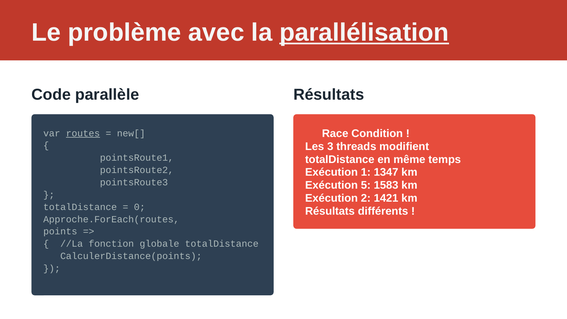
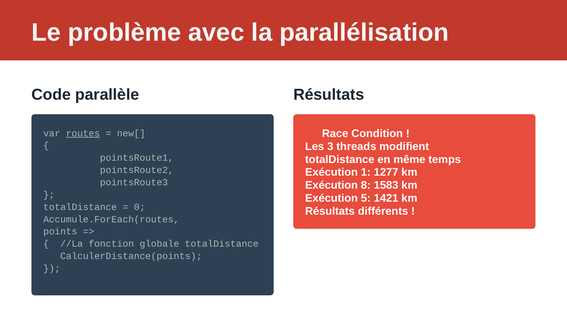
parallélisation underline: present -> none
1347: 1347 -> 1277
5: 5 -> 8
2: 2 -> 5
Approche.ForEach(routes: Approche.ForEach(routes -> Accumule.ForEach(routes
